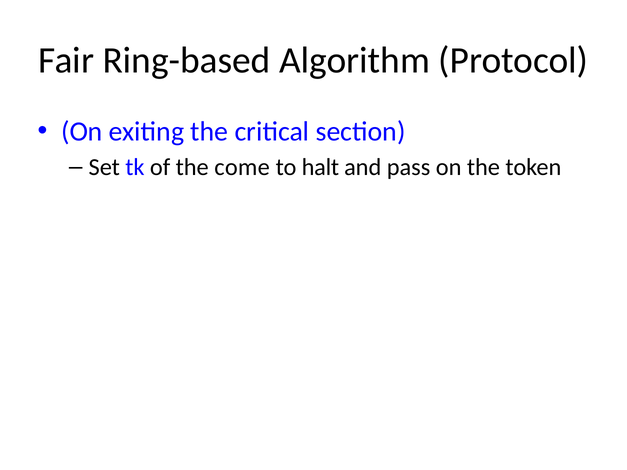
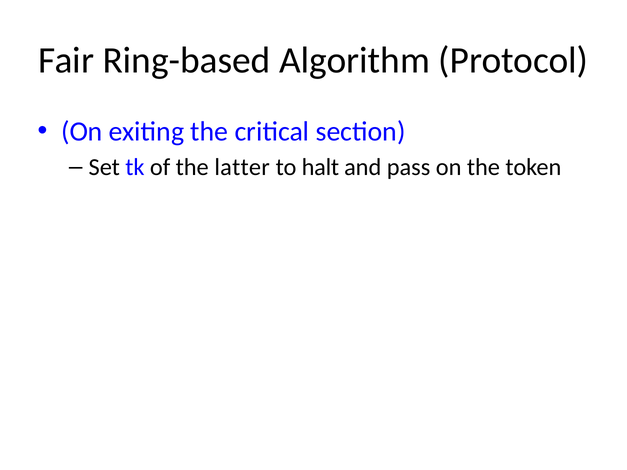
come: come -> latter
